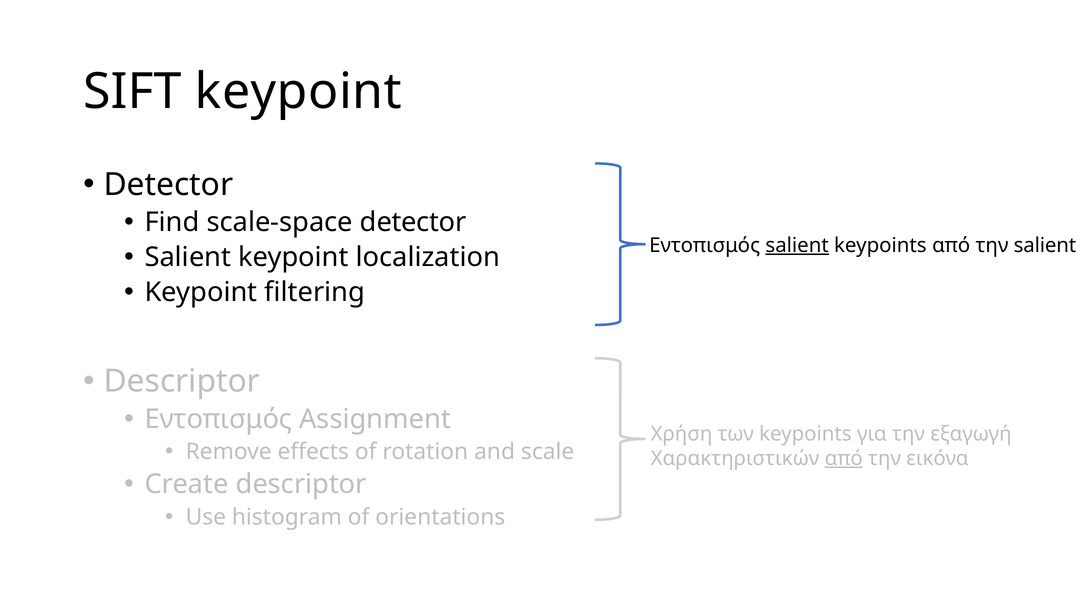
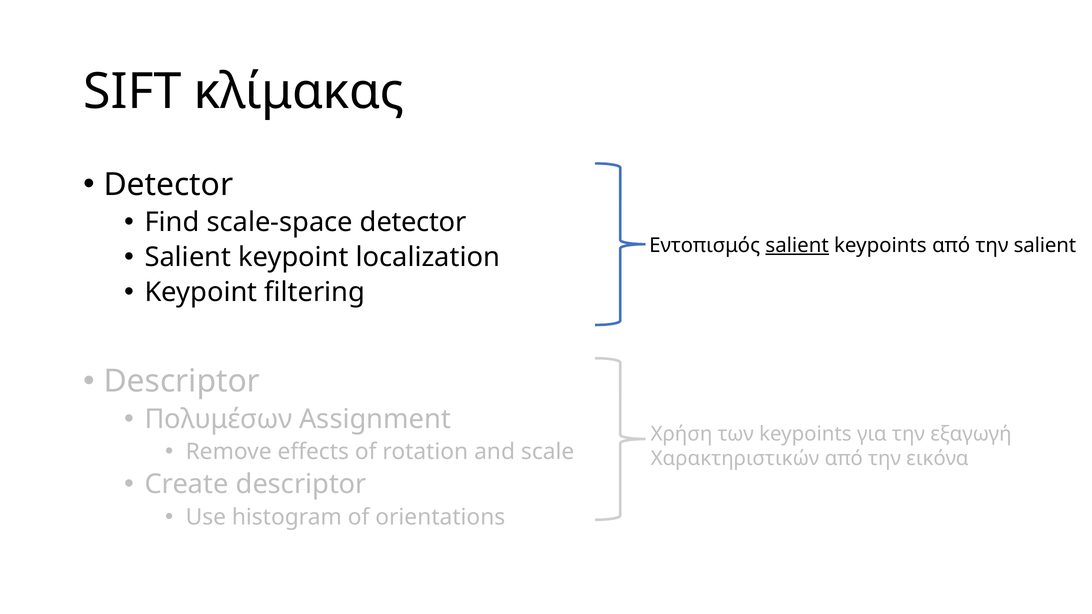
SIFT keypoint: keypoint -> κλίμακας
Εντοπισμός at (218, 419): Εντοπισμός -> Πολυμέσων
από at (844, 459) underline: present -> none
